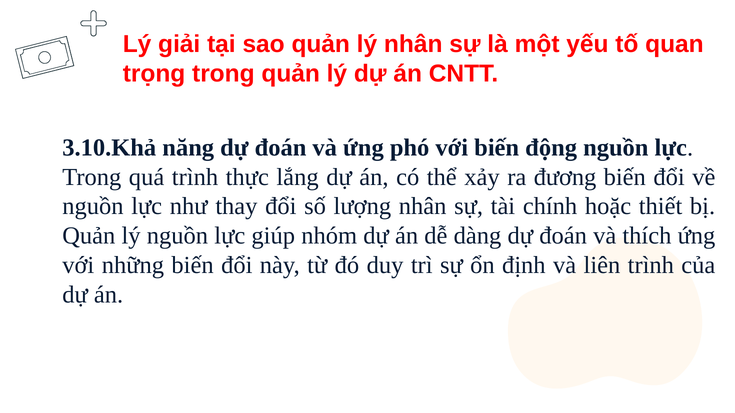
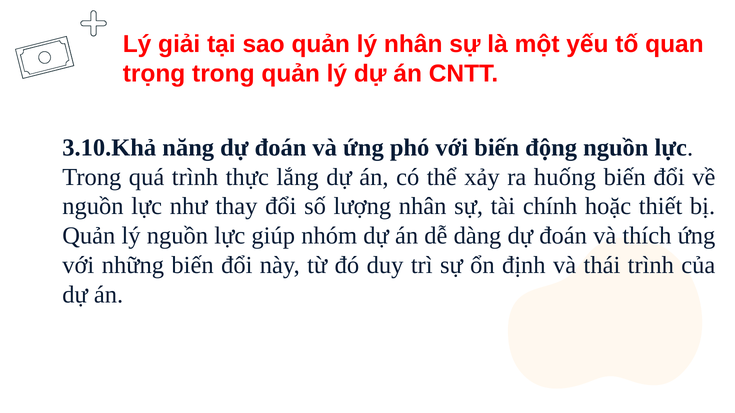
đương: đương -> huống
liên: liên -> thái
